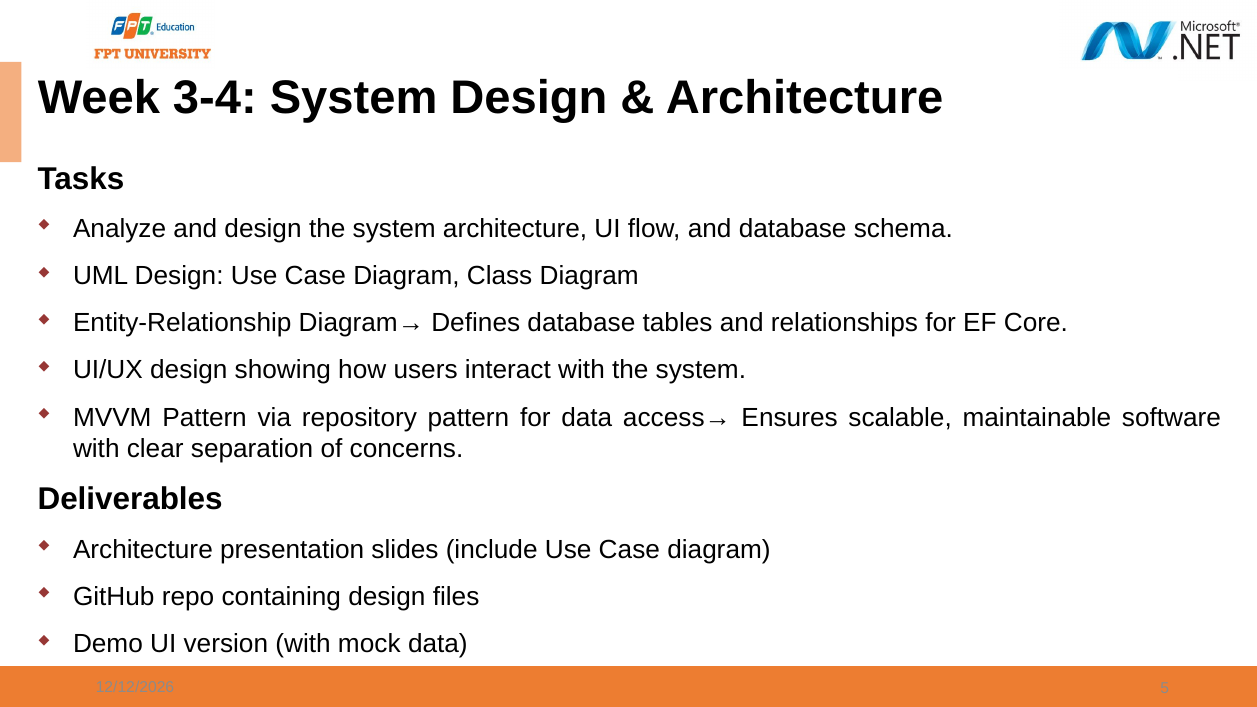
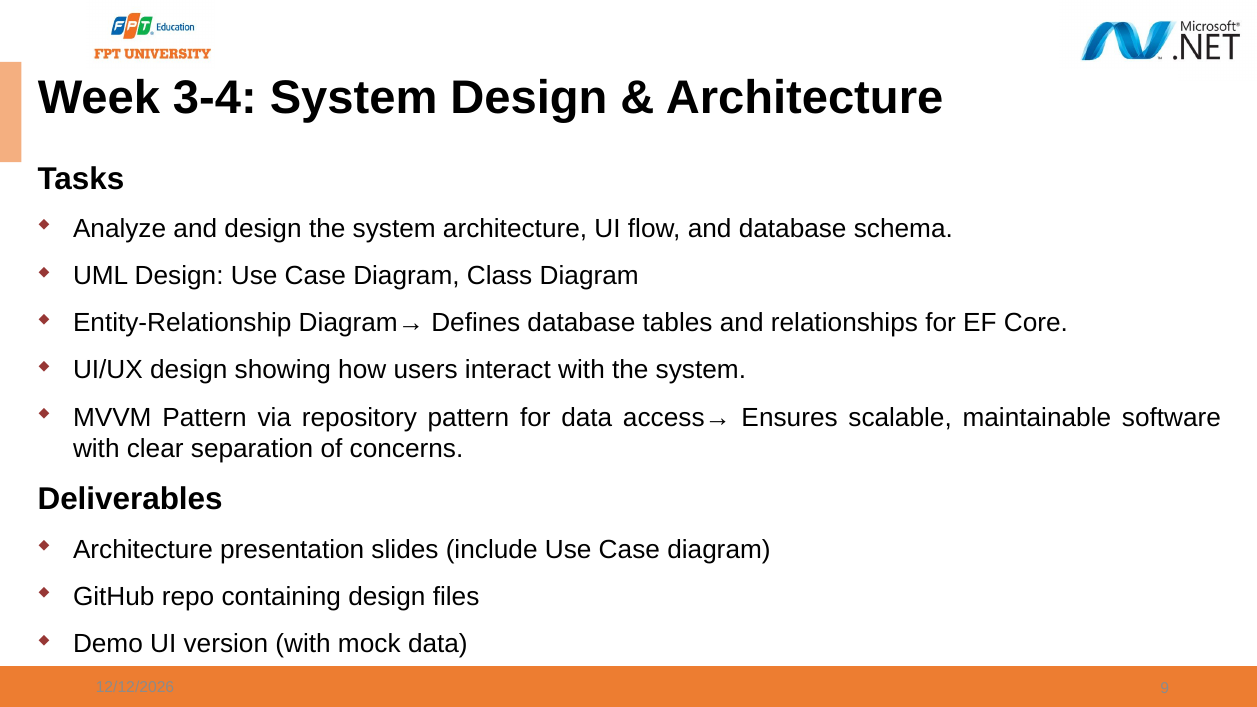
5: 5 -> 9
